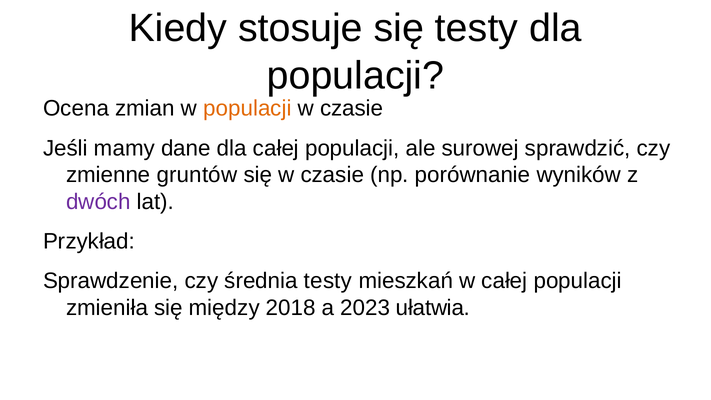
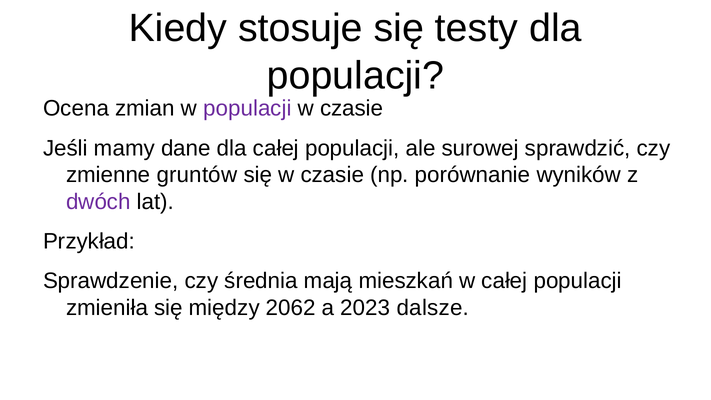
populacji at (247, 109) colour: orange -> purple
średnia testy: testy -> mają
2018: 2018 -> 2062
ułatwia: ułatwia -> dalsze
